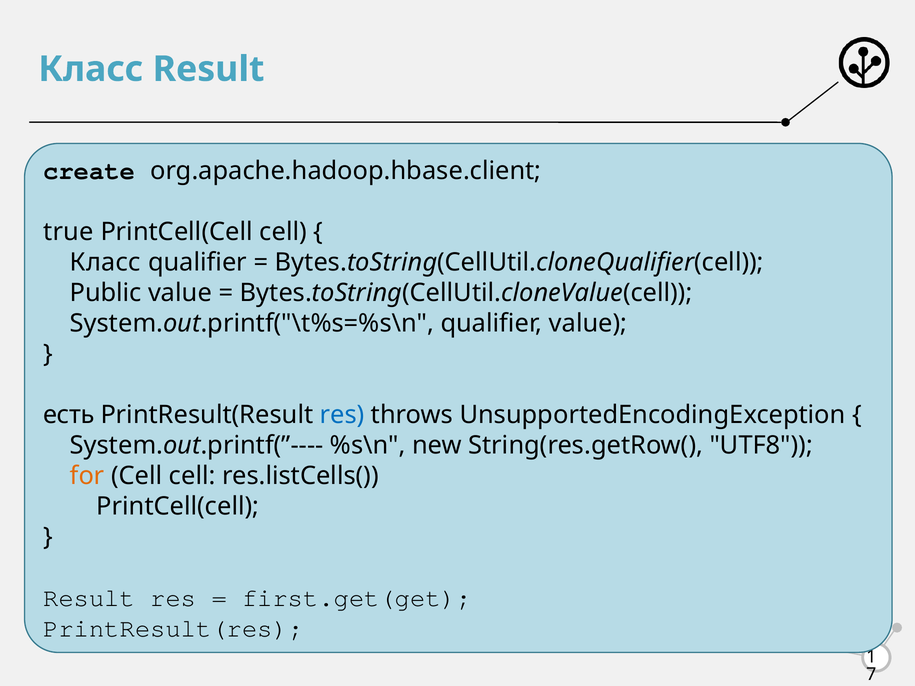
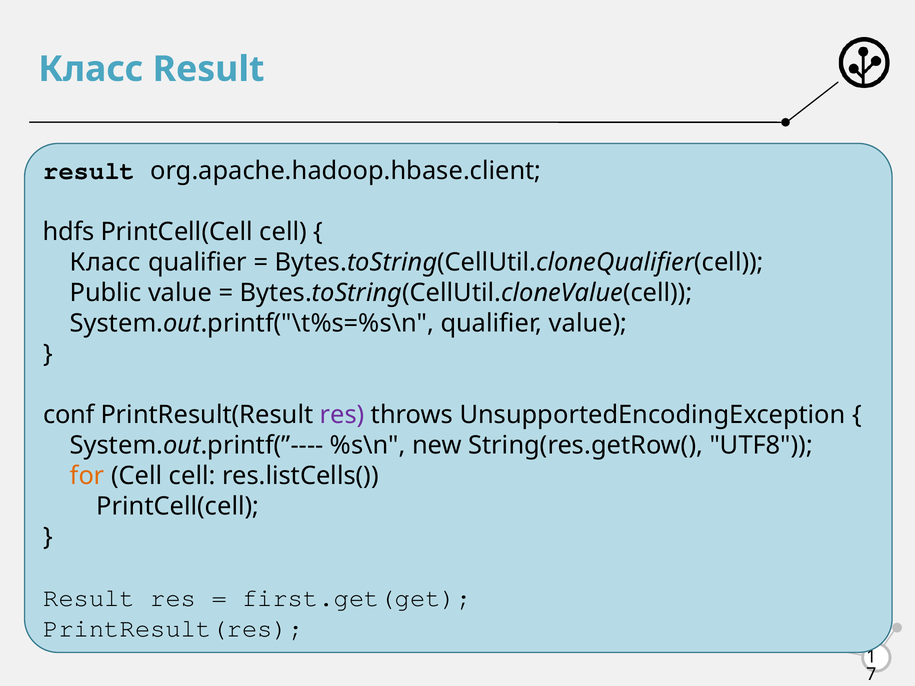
create at (89, 171): create -> result
true: true -> hdfs
есть: есть -> conf
res at (342, 415) colour: blue -> purple
